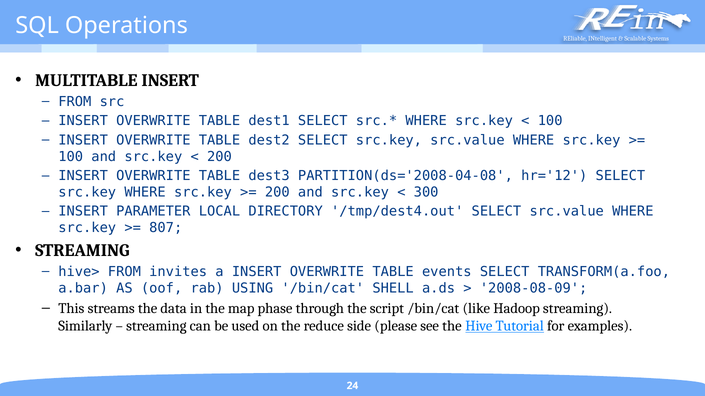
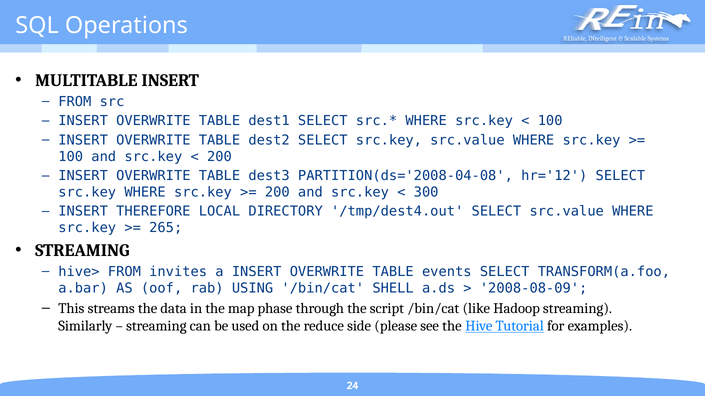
PARAMETER: PARAMETER -> THEREFORE
807: 807 -> 265
